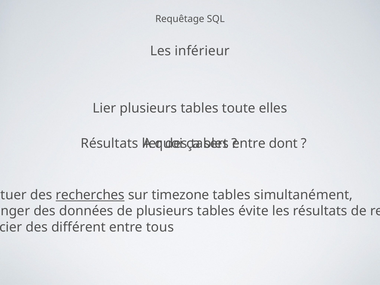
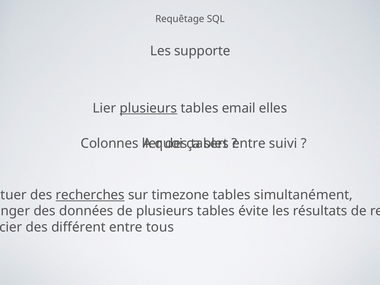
inférieur: inférieur -> supporte
plusieurs at (148, 108) underline: none -> present
toute: toute -> email
Résultats at (109, 143): Résultats -> Colonnes
dont: dont -> suivi
